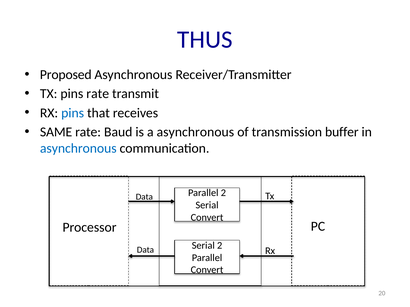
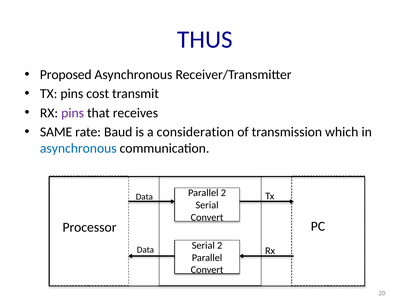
pins rate: rate -> cost
pins at (73, 113) colour: blue -> purple
a asynchronous: asynchronous -> consideration
buffer: buffer -> which
